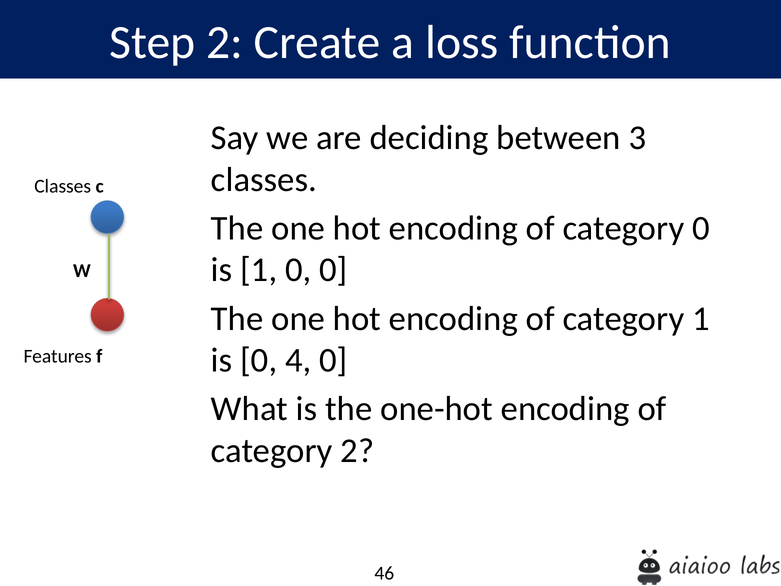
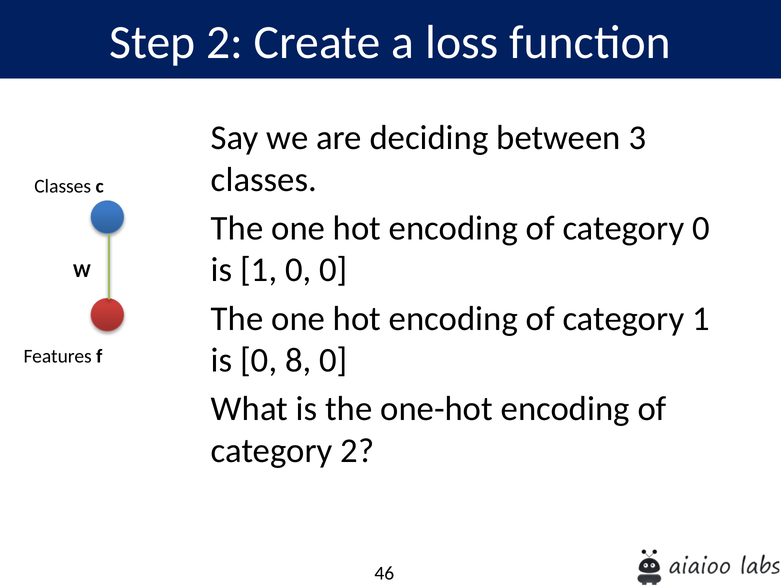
4: 4 -> 8
